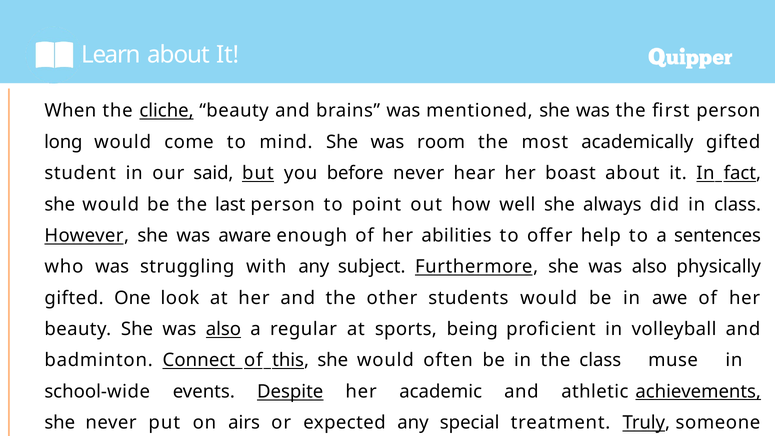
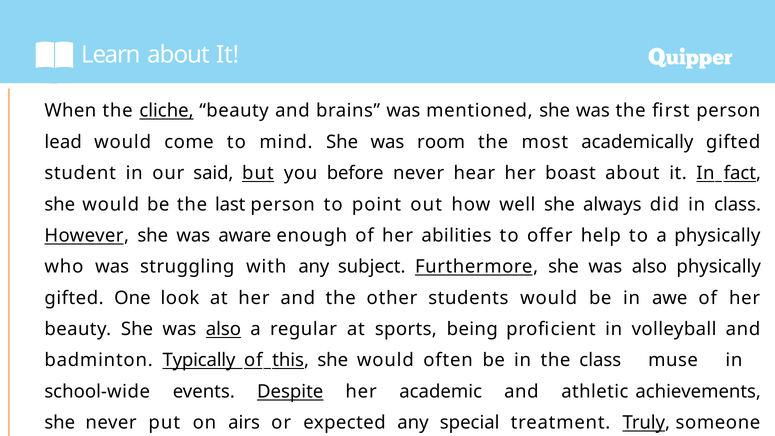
long: long -> lead
a sentences: sentences -> physically
Connect: Connect -> Typically
achievements underline: present -> none
